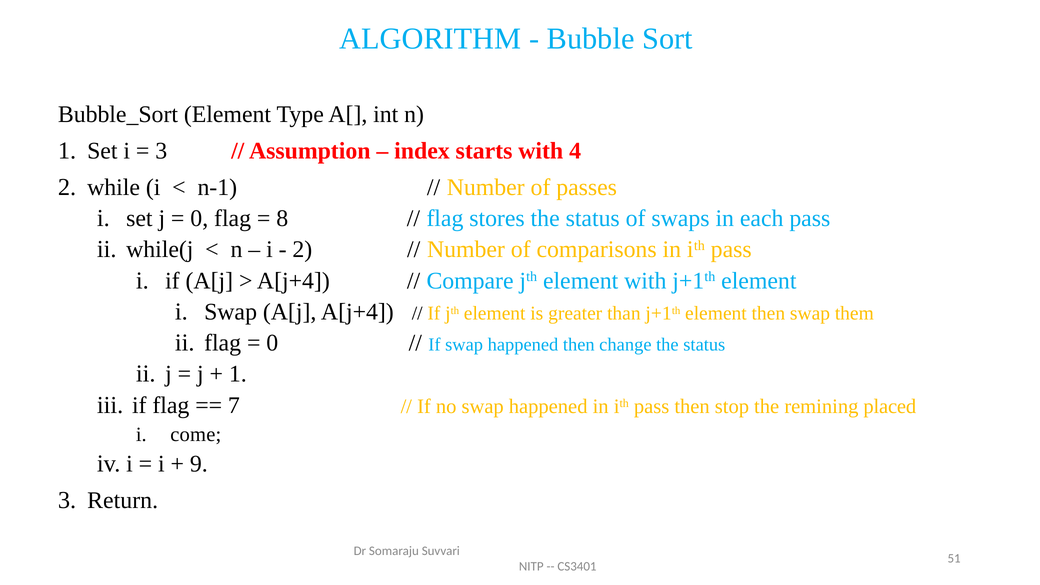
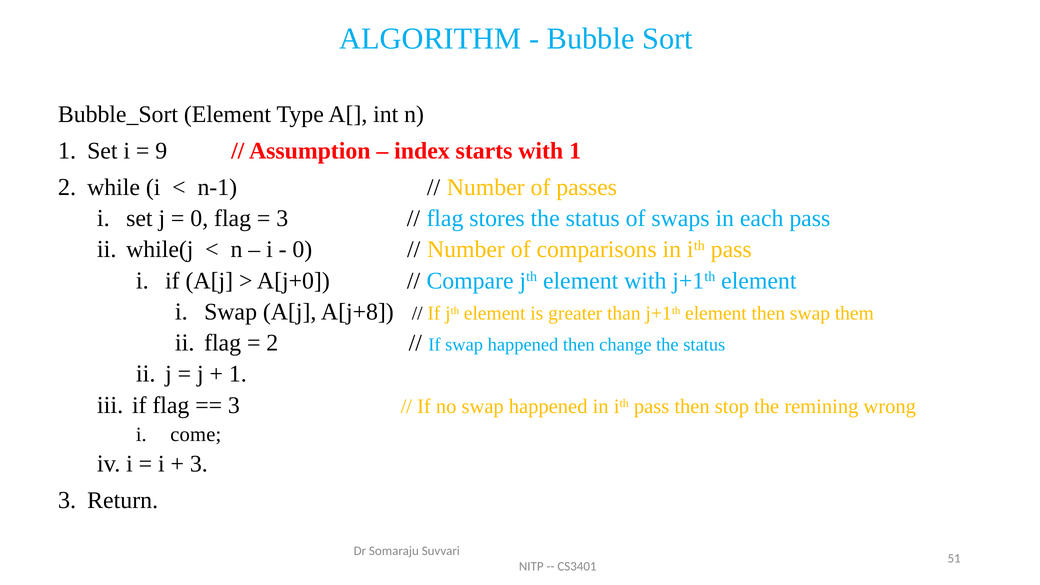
3 at (161, 151): 3 -> 9
with 4: 4 -> 1
8 at (282, 218): 8 -> 3
2 at (302, 250): 2 -> 0
A[j+4 at (293, 281): A[j+4 -> A[j+0
A[j A[j+4: A[j+4 -> A[j+8
0 at (272, 343): 0 -> 2
7 at (234, 405): 7 -> 3
placed: placed -> wrong
9 at (199, 464): 9 -> 3
